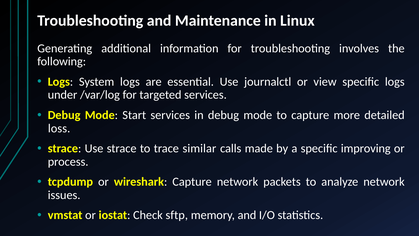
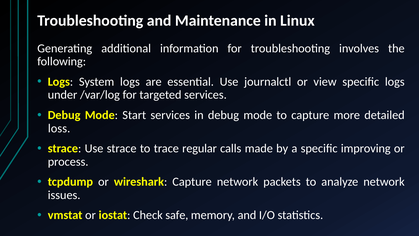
similar: similar -> regular
sftp: sftp -> safe
